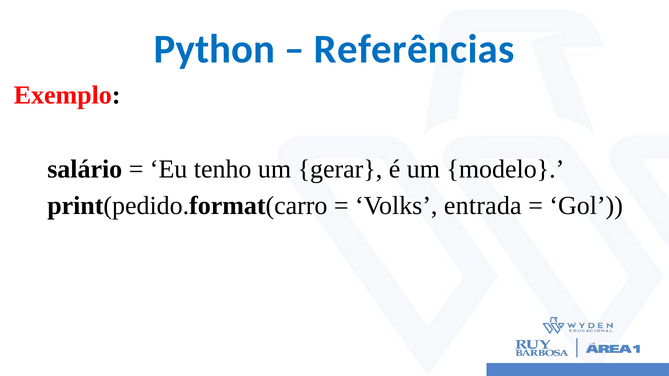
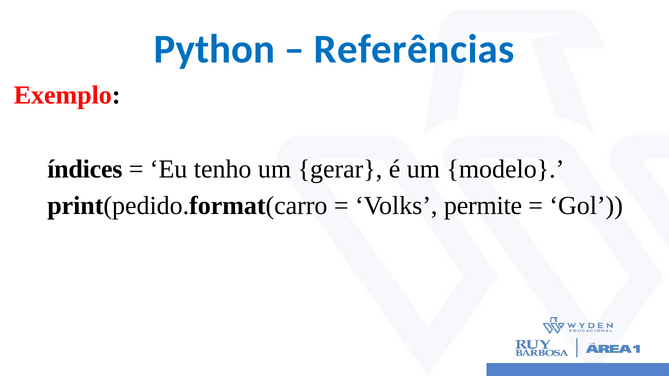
salário: salário -> índices
entrada: entrada -> permite
